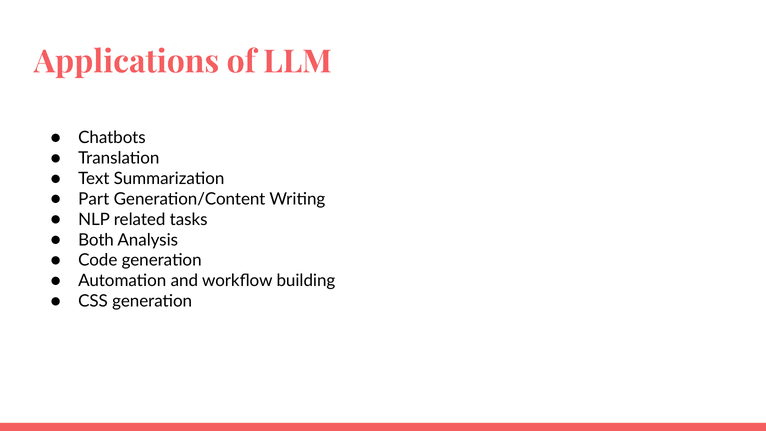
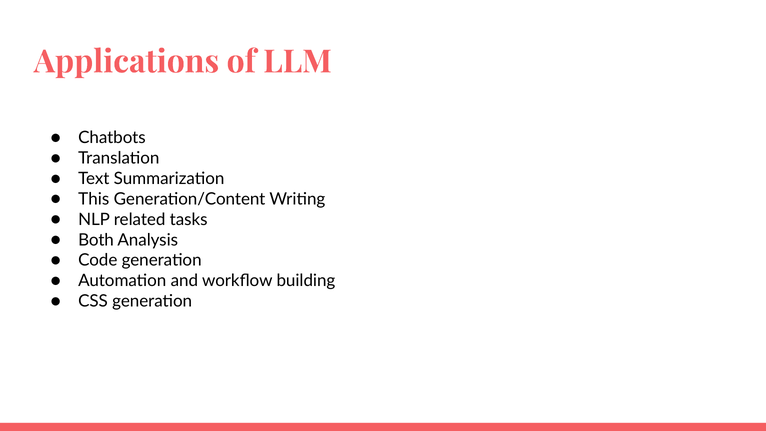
Part: Part -> This
